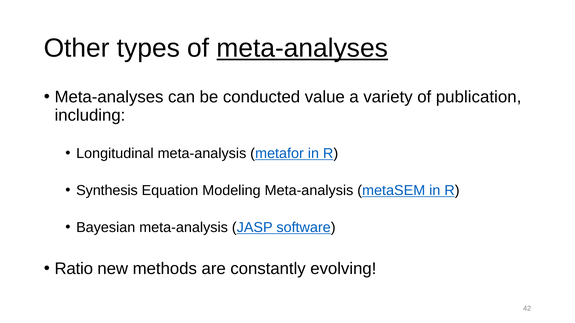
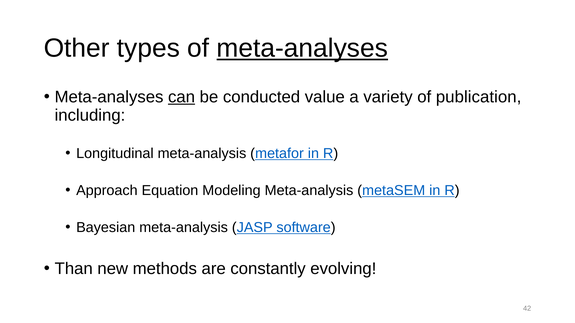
can underline: none -> present
Synthesis: Synthesis -> Approach
Ratio: Ratio -> Than
